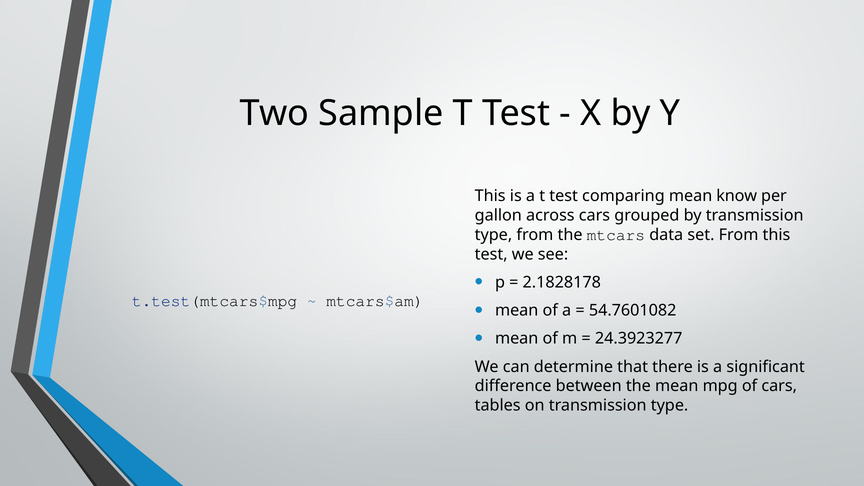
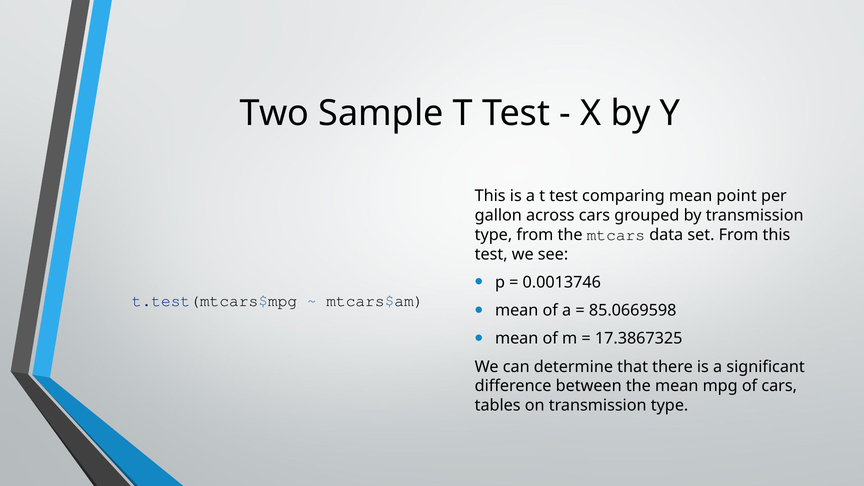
know: know -> point
2.1828178: 2.1828178 -> 0.0013746
54.7601082: 54.7601082 -> 85.0669598
24.3923277: 24.3923277 -> 17.3867325
